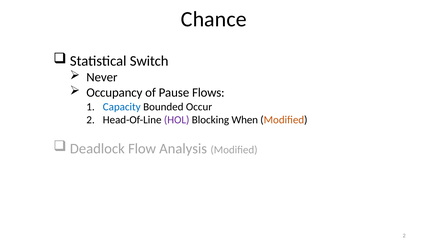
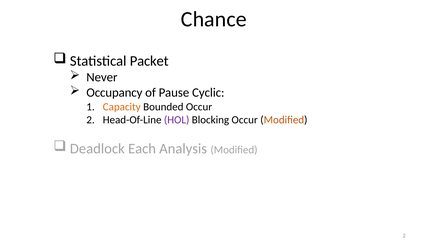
Switch: Switch -> Packet
Flows: Flows -> Cyclic
Capacity colour: blue -> orange
Blocking When: When -> Occur
Flow: Flow -> Each
